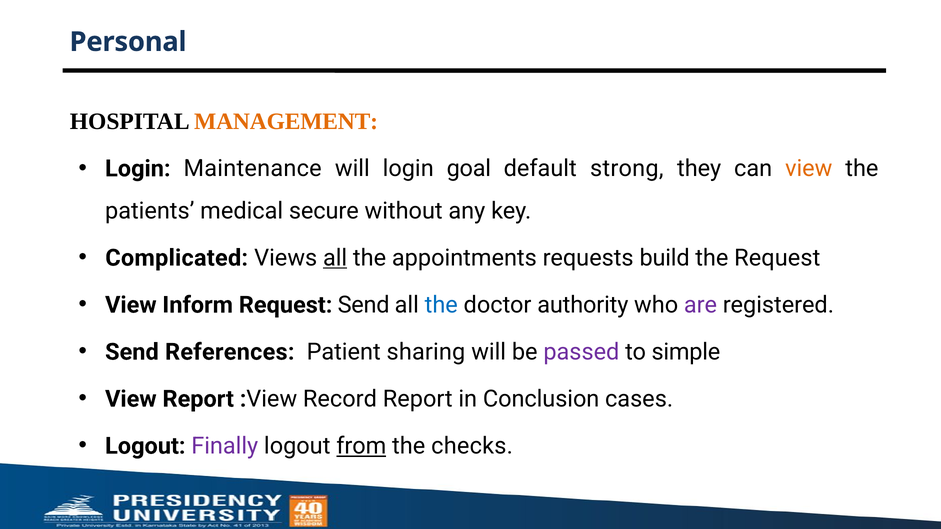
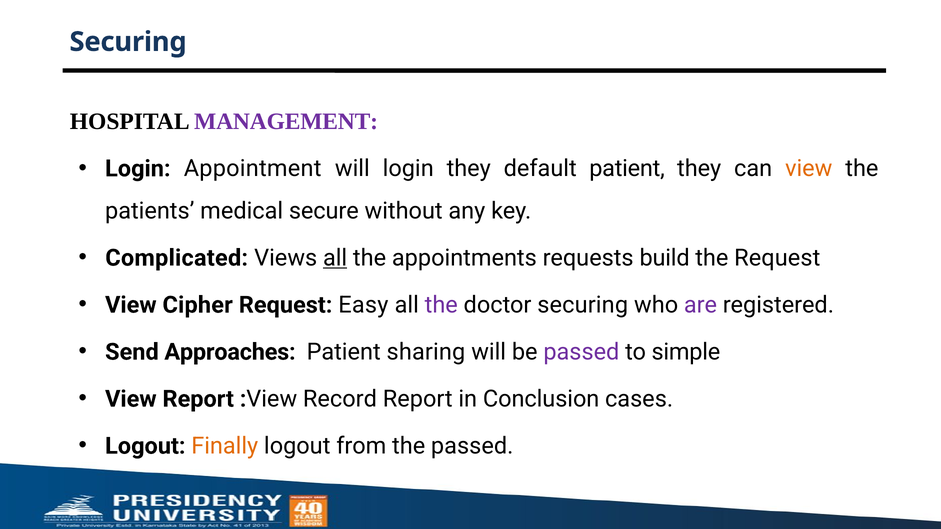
Personal at (128, 42): Personal -> Securing
MANAGEMENT colour: orange -> purple
Maintenance: Maintenance -> Appointment
login goal: goal -> they
default strong: strong -> patient
Inform: Inform -> Cipher
Request Send: Send -> Easy
the at (441, 305) colour: blue -> purple
doctor authority: authority -> securing
References: References -> Approaches
Finally colour: purple -> orange
from underline: present -> none
the checks: checks -> passed
